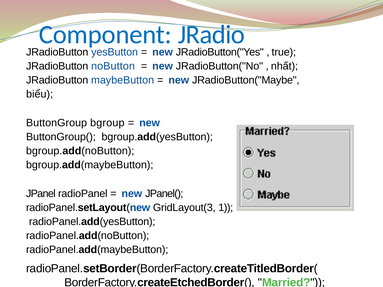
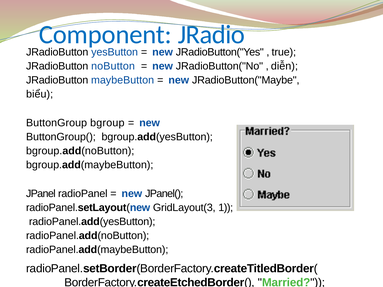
nhất: nhất -> diễn
